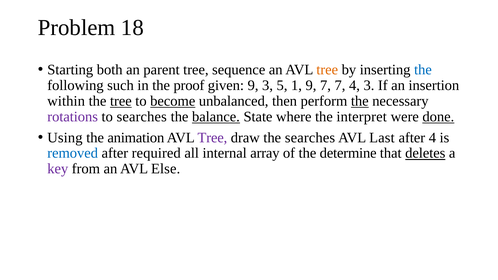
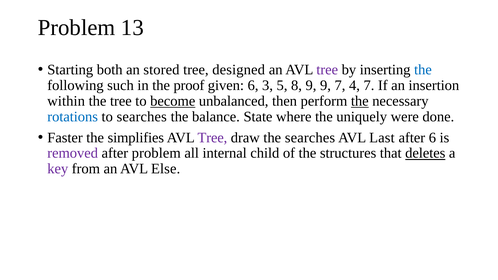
18: 18 -> 13
parent: parent -> stored
sequence: sequence -> designed
tree at (327, 70) colour: orange -> purple
given 9: 9 -> 6
1: 1 -> 8
9 7: 7 -> 9
4 3: 3 -> 7
tree at (121, 101) underline: present -> none
rotations colour: purple -> blue
balance underline: present -> none
interpret: interpret -> uniquely
done underline: present -> none
Using: Using -> Faster
animation: animation -> simplifies
after 4: 4 -> 6
removed colour: blue -> purple
after required: required -> problem
array: array -> child
determine: determine -> structures
